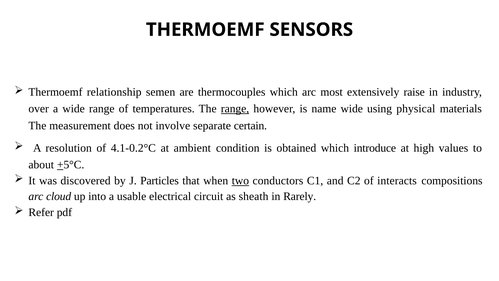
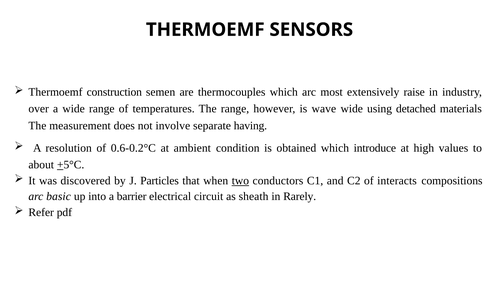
relationship: relationship -> construction
range at (235, 109) underline: present -> none
name: name -> wave
physical: physical -> detached
certain: certain -> having
4.1-0.2°C: 4.1-0.2°C -> 0.6-0.2°C
cloud: cloud -> basic
usable: usable -> barrier
